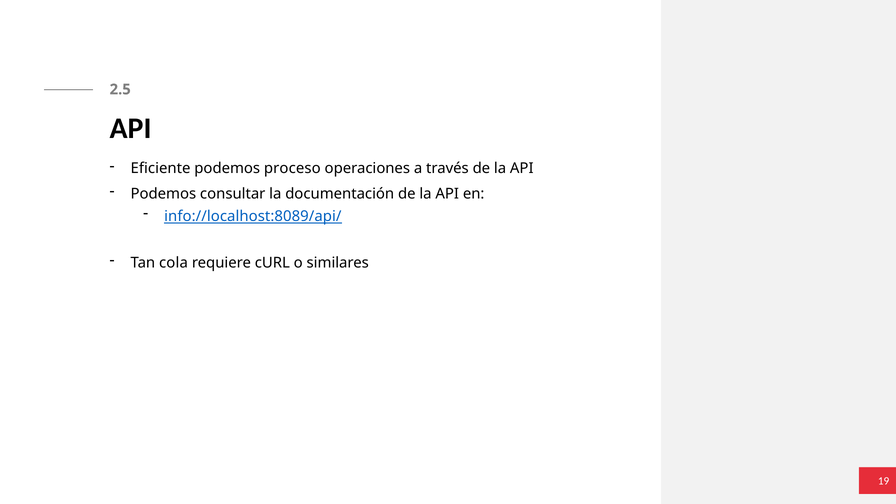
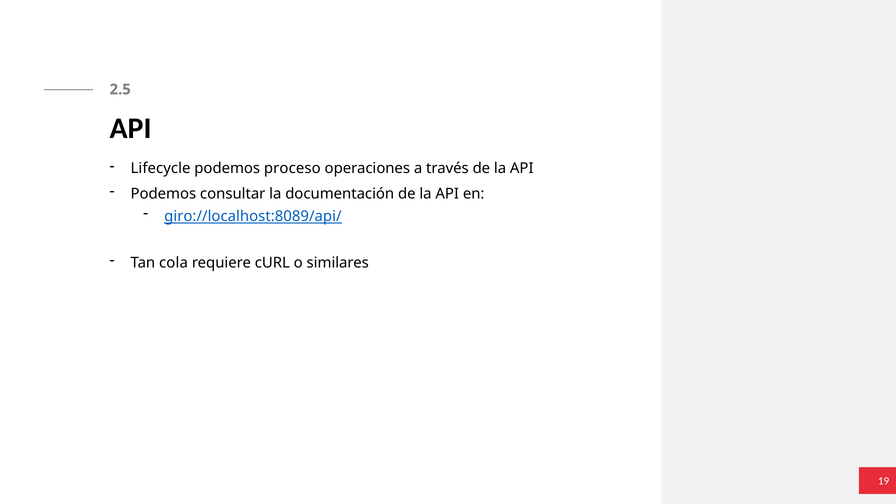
Eficiente: Eficiente -> Lifecycle
info://localhost:8089/api/: info://localhost:8089/api/ -> giro://localhost:8089/api/
